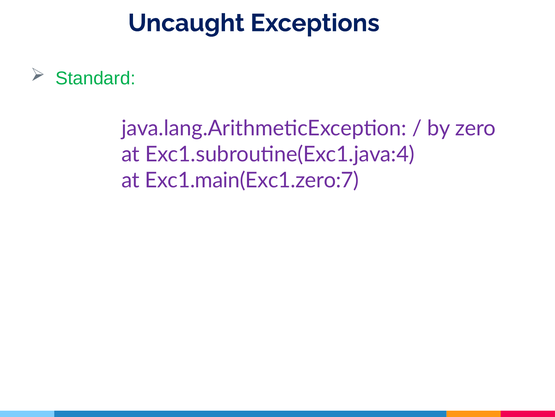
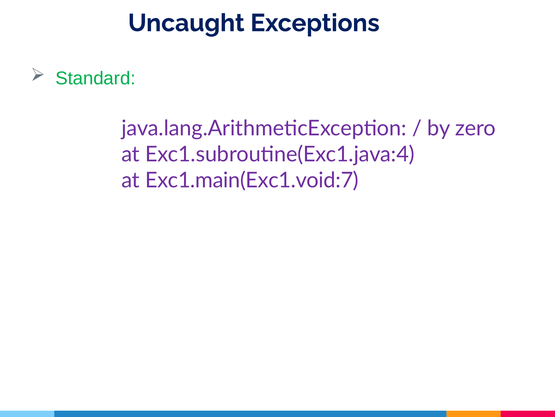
Exc1.main(Exc1.zero:7: Exc1.main(Exc1.zero:7 -> Exc1.main(Exc1.void:7
